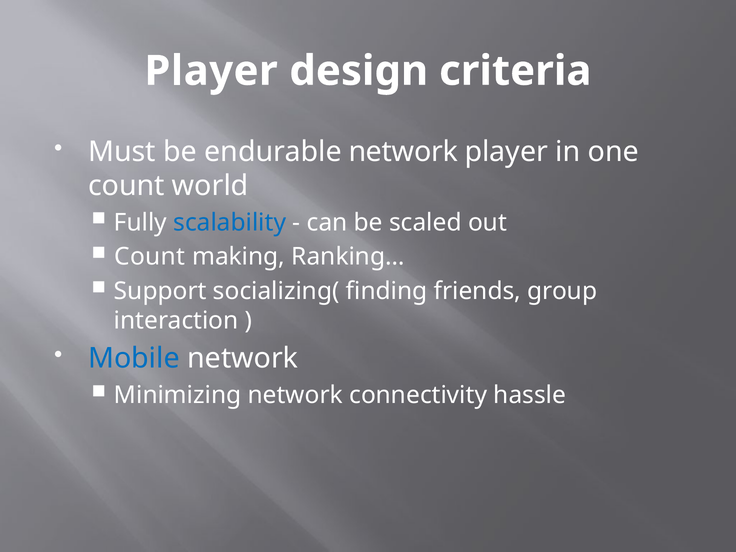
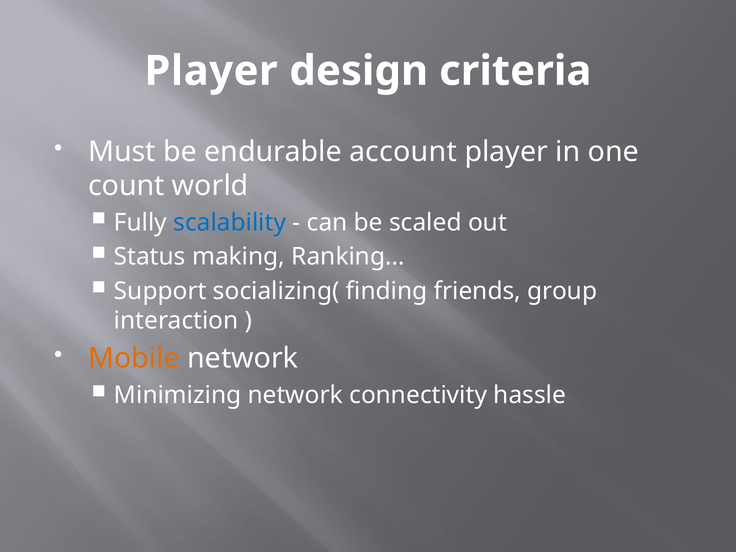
endurable network: network -> account
Count at (150, 257): Count -> Status
Mobile colour: blue -> orange
